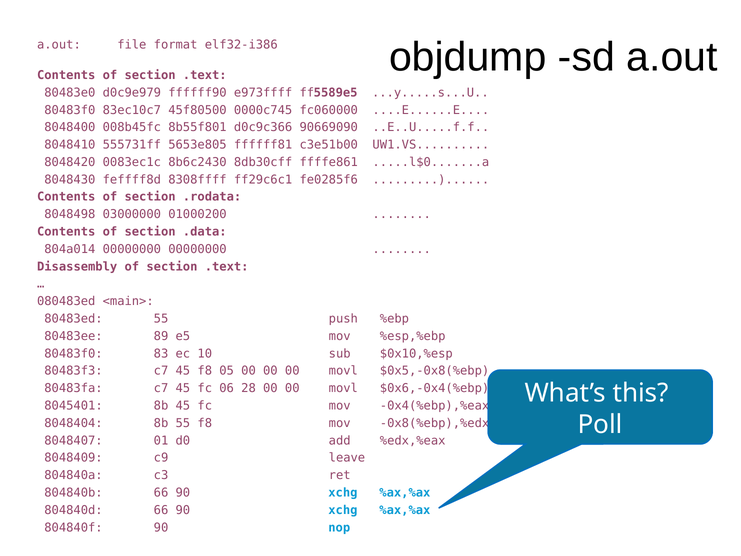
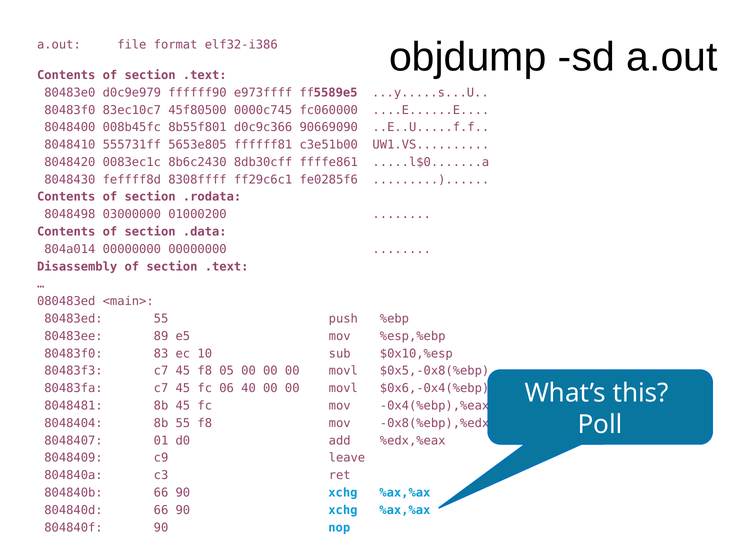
28: 28 -> 40
8045401: 8045401 -> 8048481
